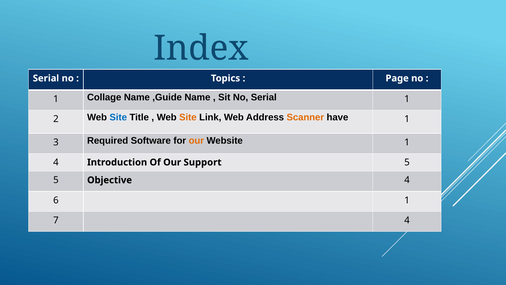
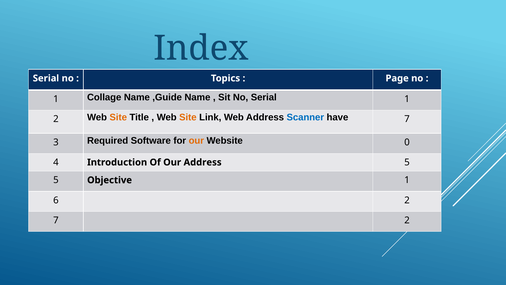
Site at (118, 117) colour: blue -> orange
Scanner colour: orange -> blue
have 1: 1 -> 7
Website 1: 1 -> 0
Our Support: Support -> Address
Objective 4: 4 -> 1
6 1: 1 -> 2
7 4: 4 -> 2
